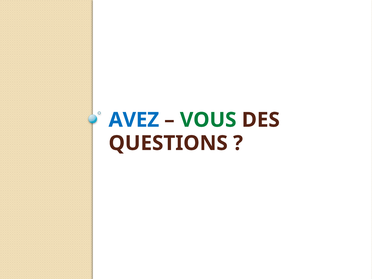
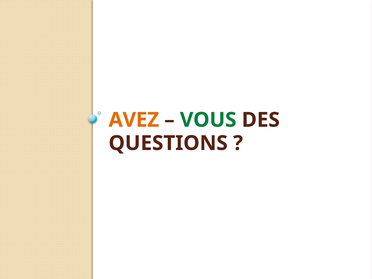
AVEZ colour: blue -> orange
